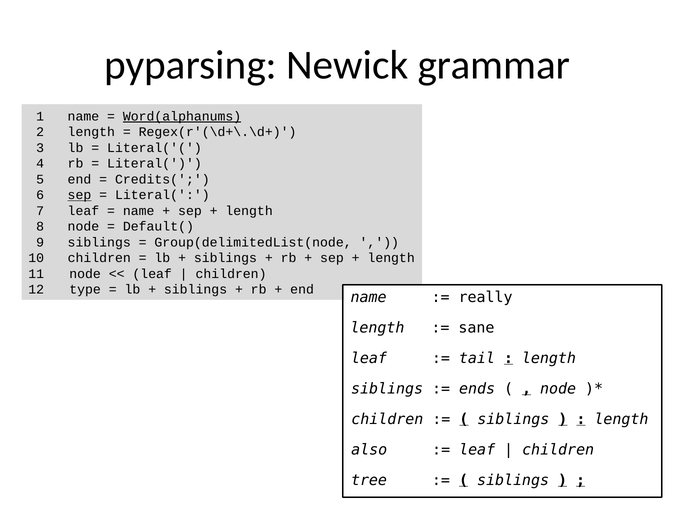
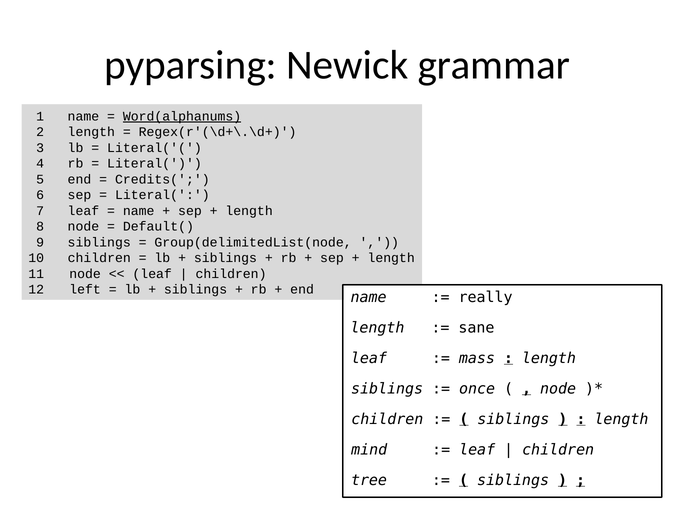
sep at (79, 195) underline: present -> none
type: type -> left
tail: tail -> mass
ends: ends -> once
also: also -> mind
